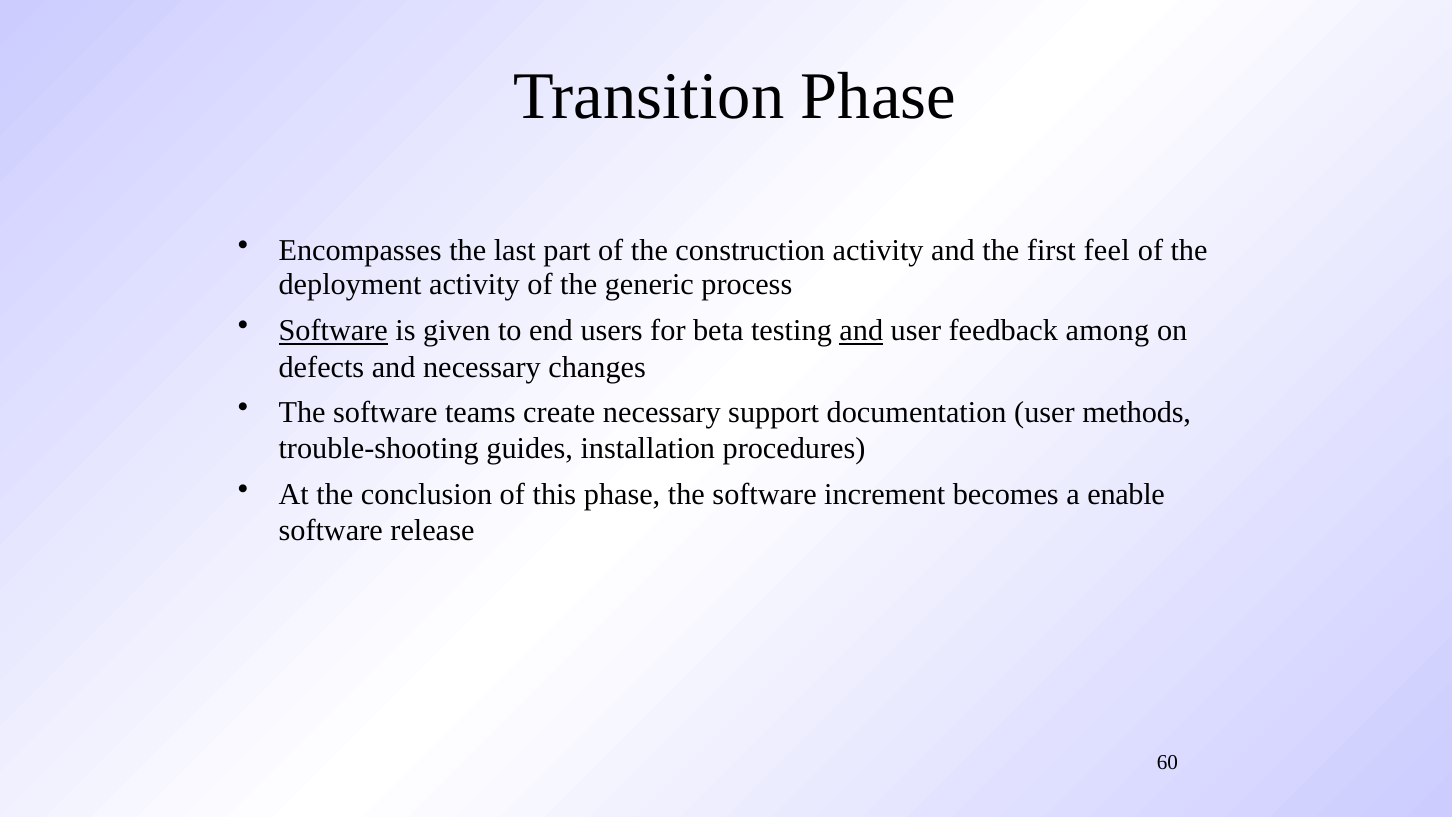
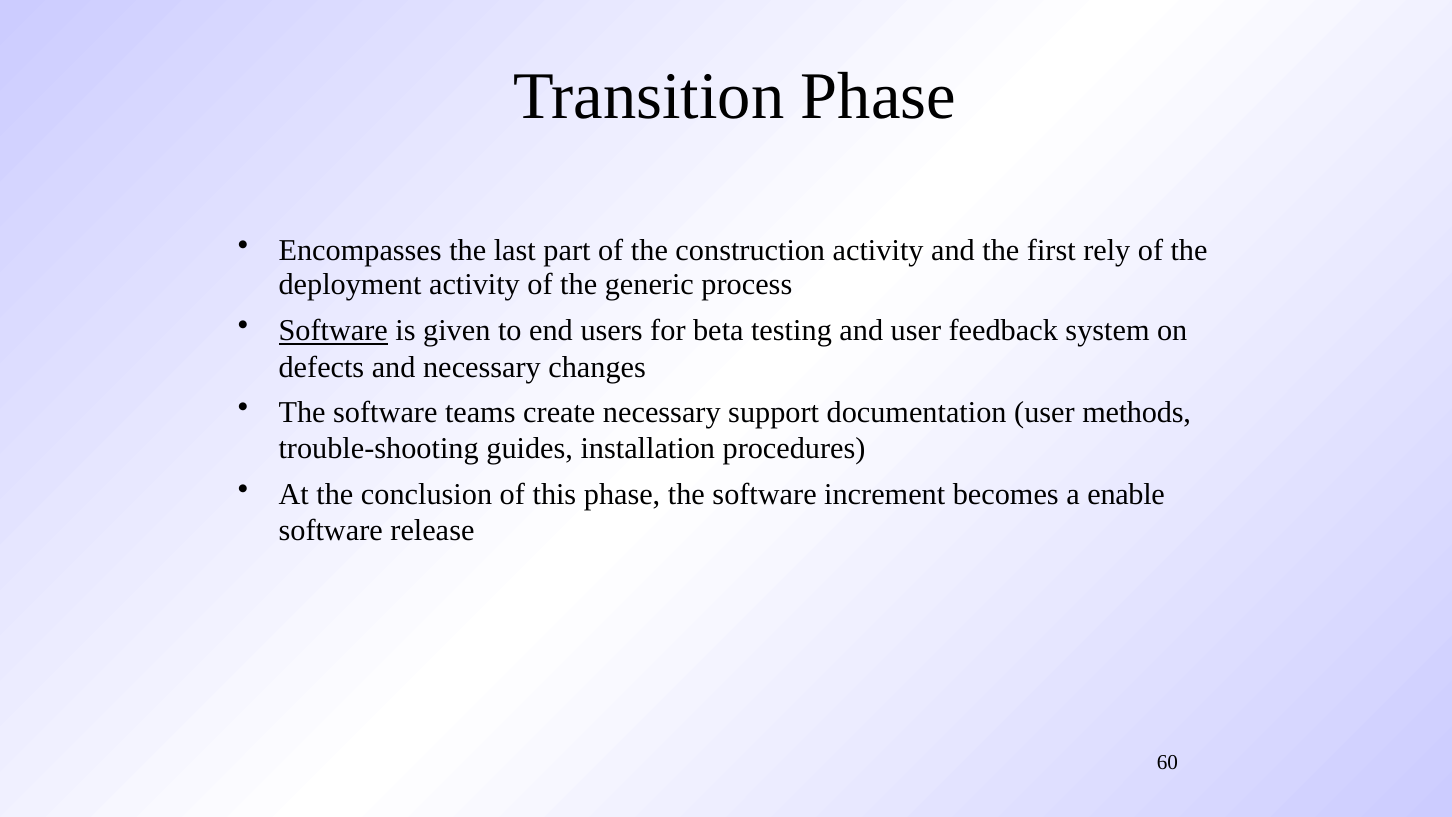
feel: feel -> rely
and at (861, 331) underline: present -> none
among: among -> system
